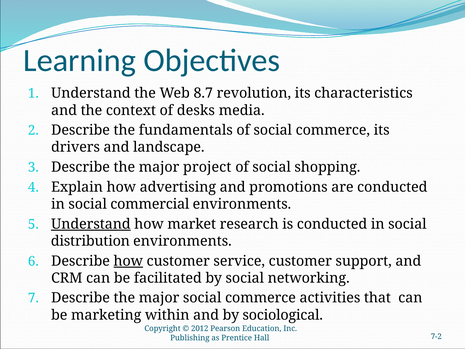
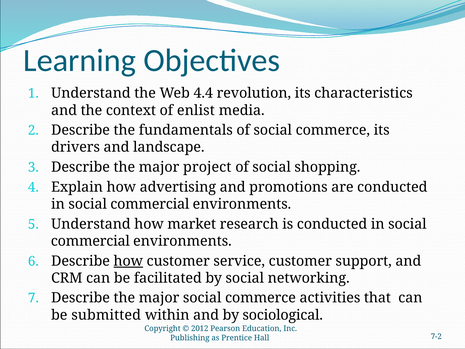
8.7: 8.7 -> 4.4
desks: desks -> enlist
Understand at (91, 224) underline: present -> none
distribution at (90, 241): distribution -> commercial
marketing: marketing -> submitted
